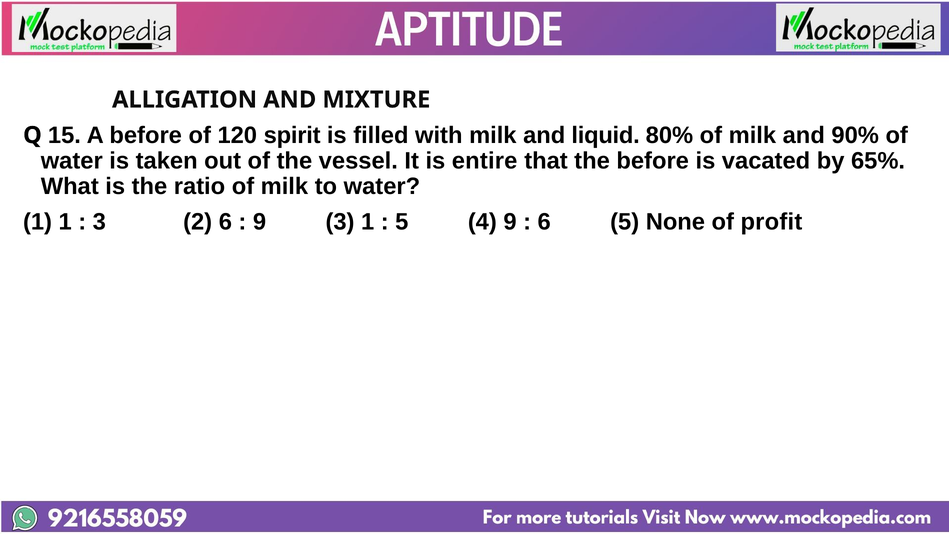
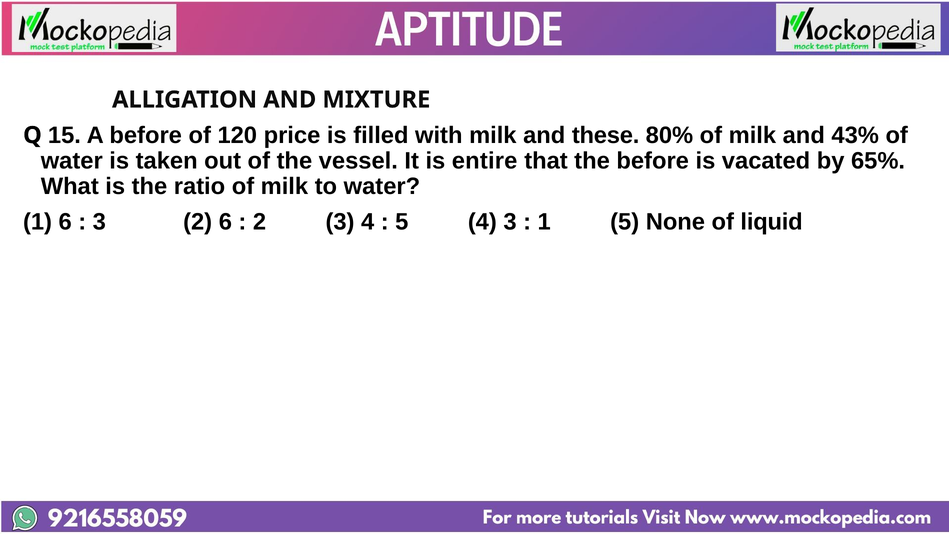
spirit: spirit -> price
liquid: liquid -> these
90%: 90% -> 43%
1 1: 1 -> 6
9 at (259, 222): 9 -> 2
3 1: 1 -> 4
4 9: 9 -> 3
6 at (544, 222): 6 -> 1
profit: profit -> liquid
